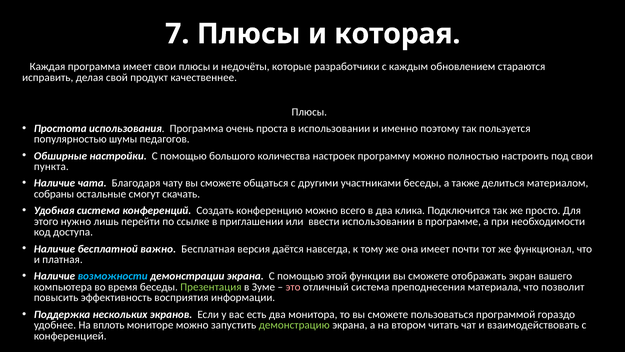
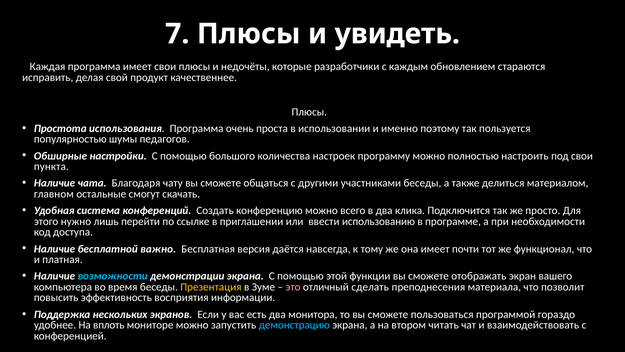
которая: которая -> увидеть
собраны: собраны -> главном
ввести использовании: использовании -> использованию
Презентация colour: light green -> yellow
отличный система: система -> сделать
демонстрацию colour: light green -> light blue
